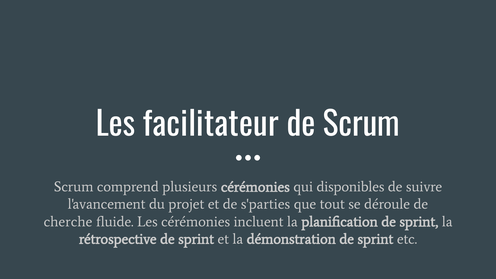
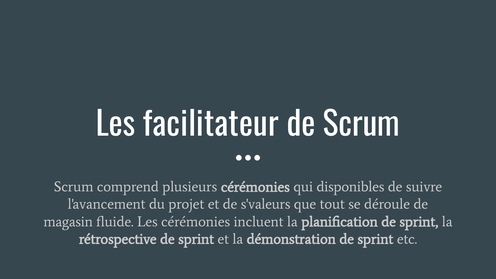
s'parties: s'parties -> s'valeurs
cherche: cherche -> magasin
